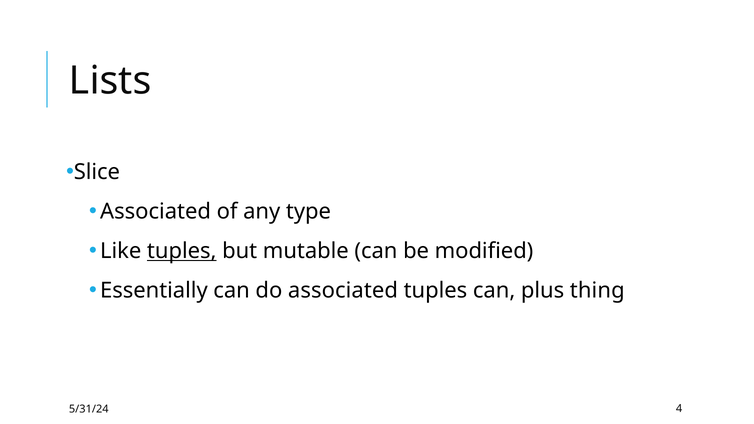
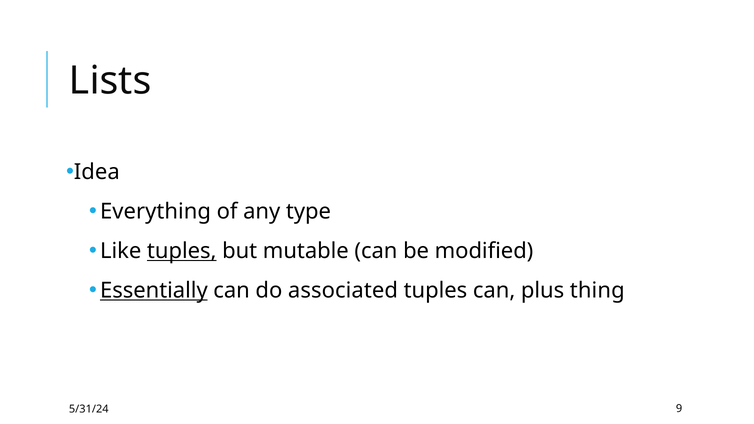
Slice: Slice -> Idea
Associated at (156, 212): Associated -> Everything
Essentially underline: none -> present
4: 4 -> 9
